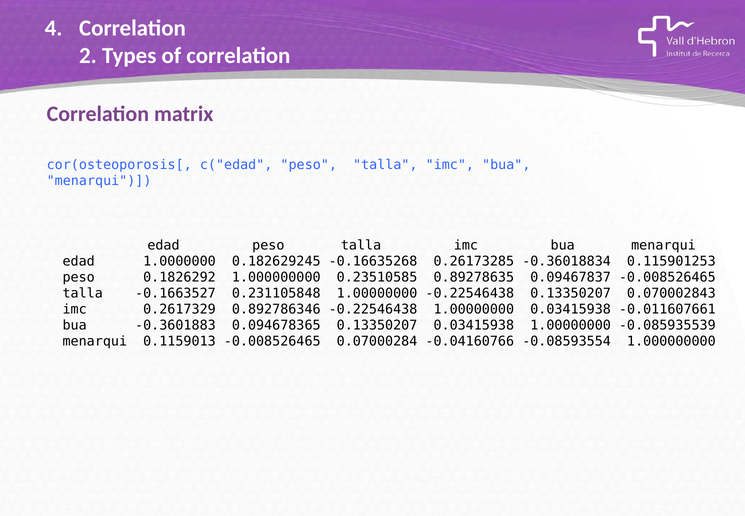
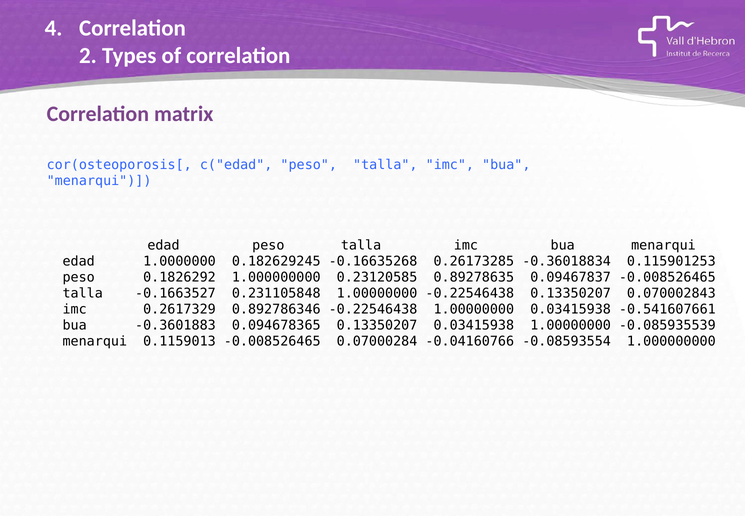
0.23510585: 0.23510585 -> 0.23120585
-0.011607661: -0.011607661 -> -0.541607661
